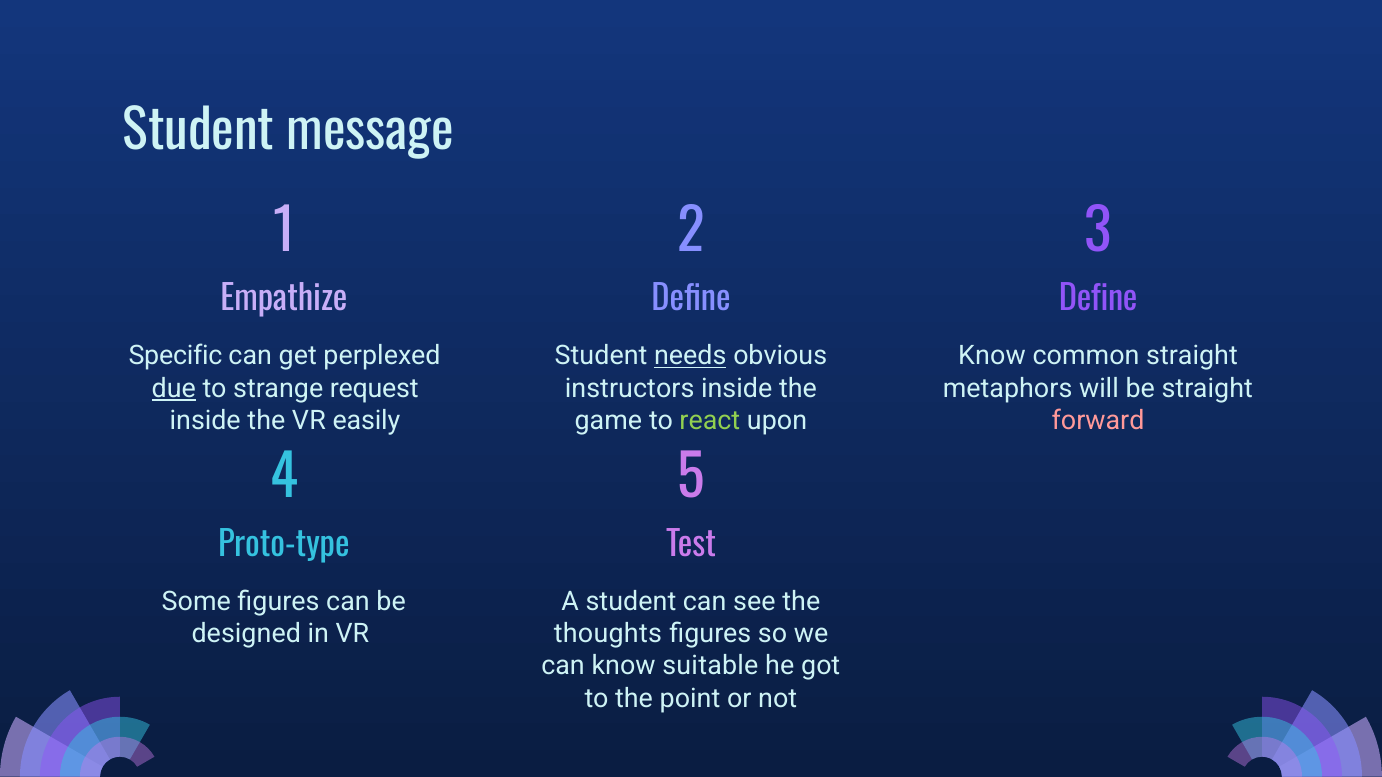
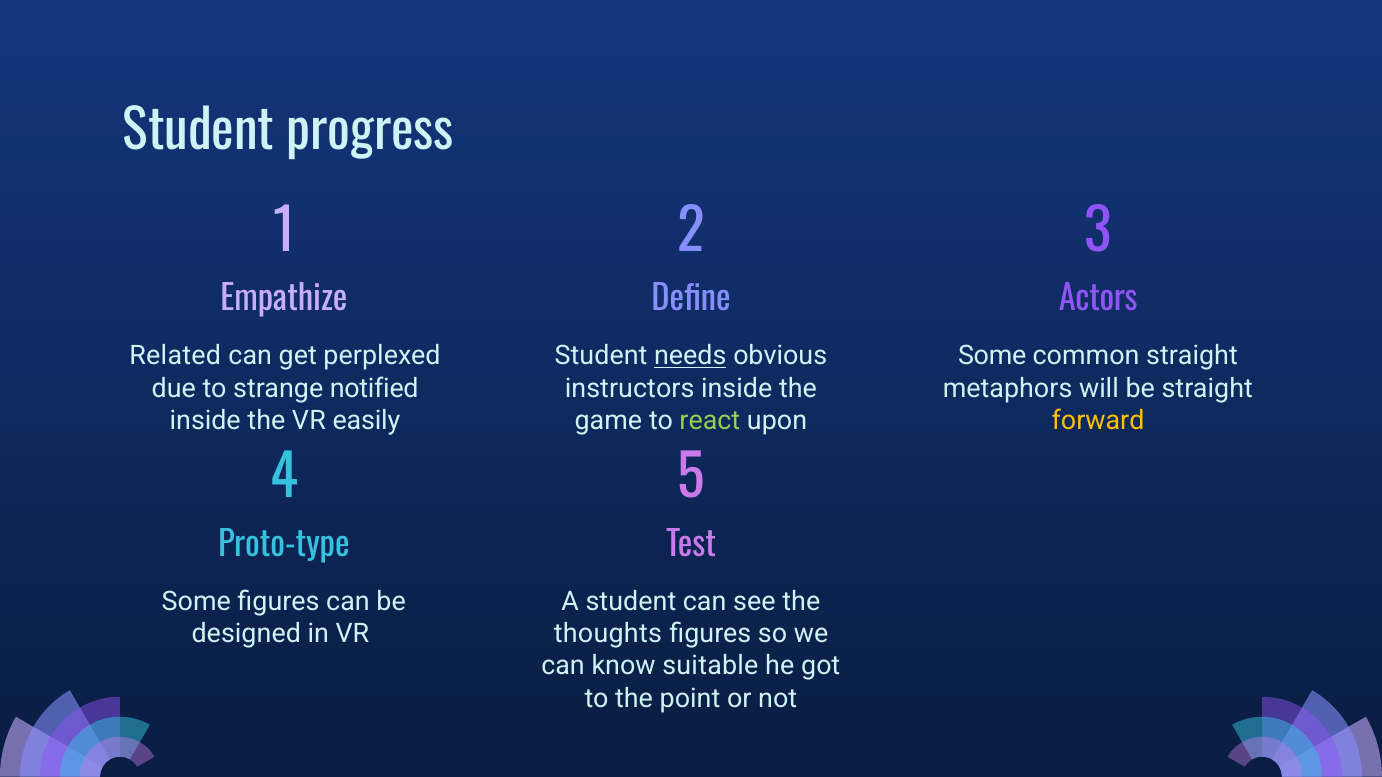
message: message -> progress
Define at (1098, 299): Define -> Actors
Specific: Specific -> Related
Know at (992, 356): Know -> Some
due underline: present -> none
request: request -> notified
forward colour: pink -> yellow
